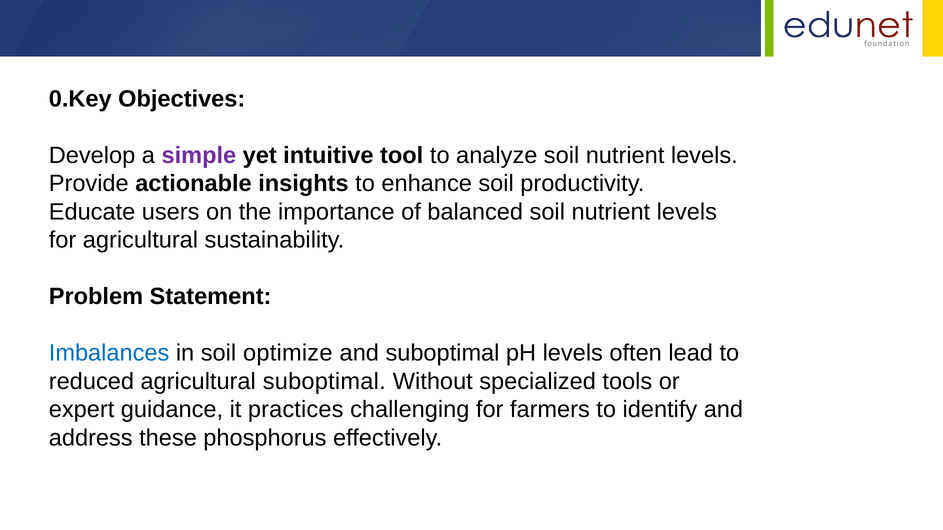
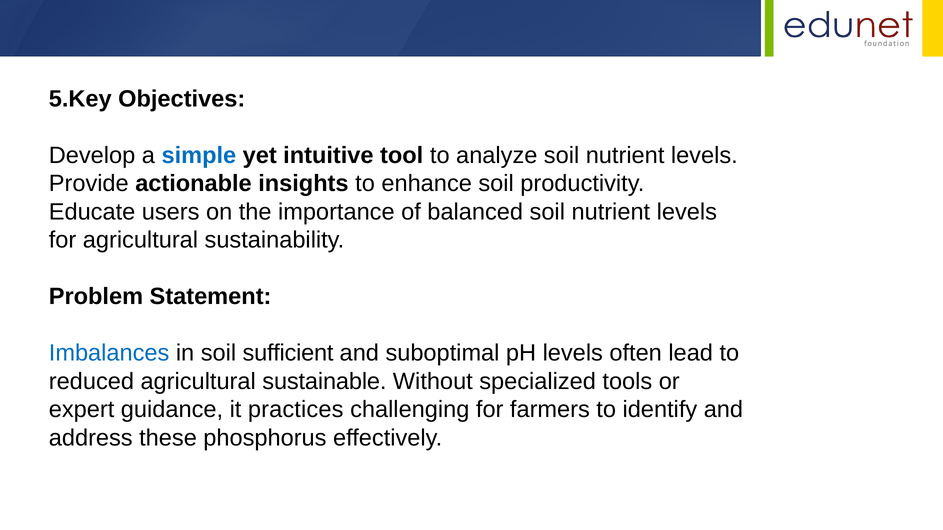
0.Key: 0.Key -> 5.Key
simple colour: purple -> blue
optimize: optimize -> sufficient
agricultural suboptimal: suboptimal -> sustainable
